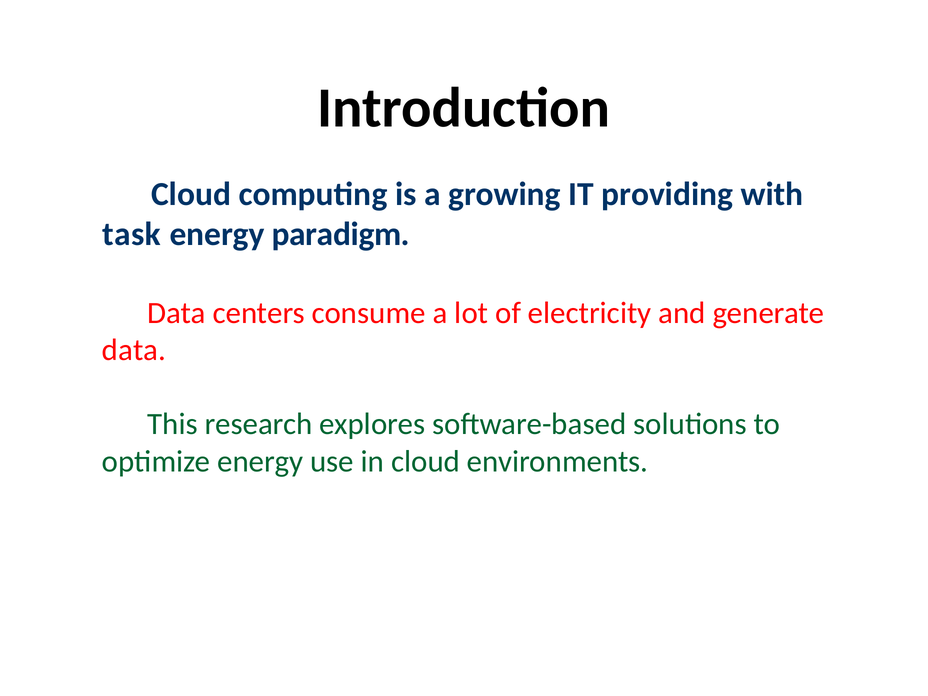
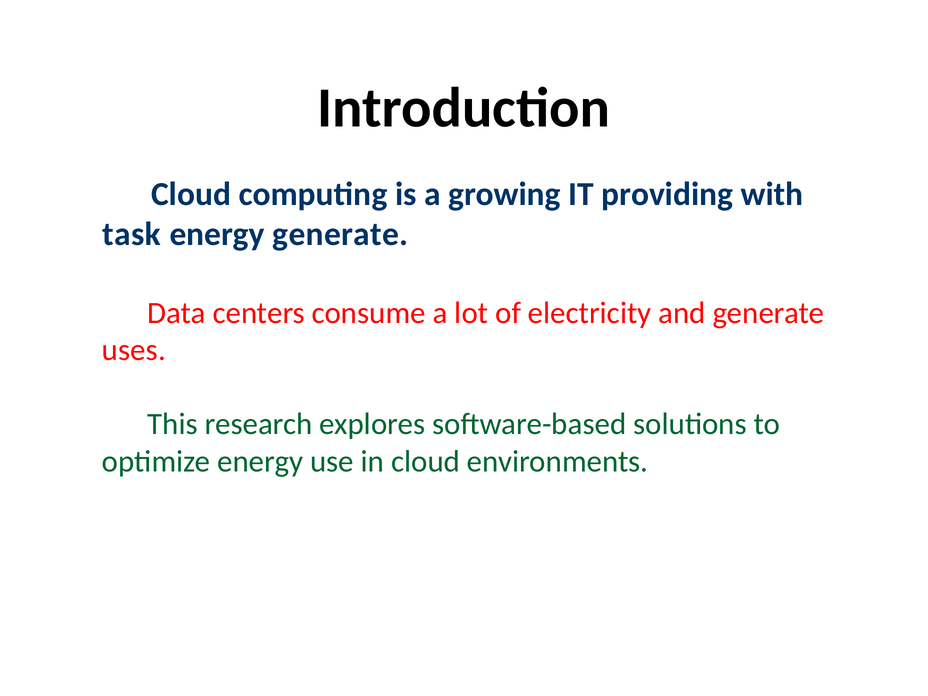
energy paradigm: paradigm -> generate
data: data -> uses
